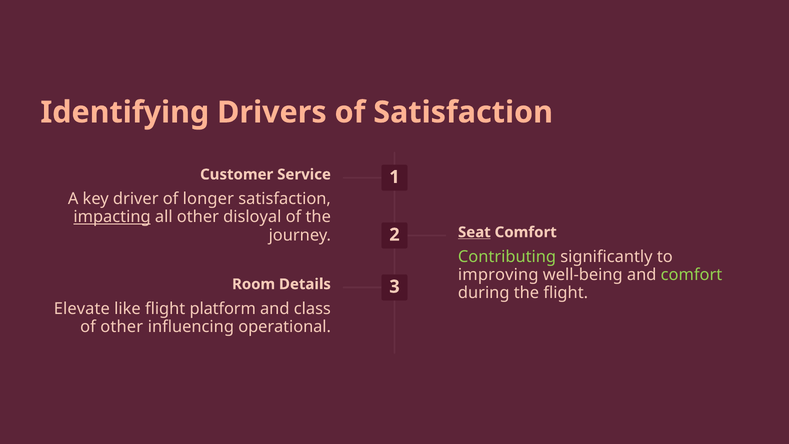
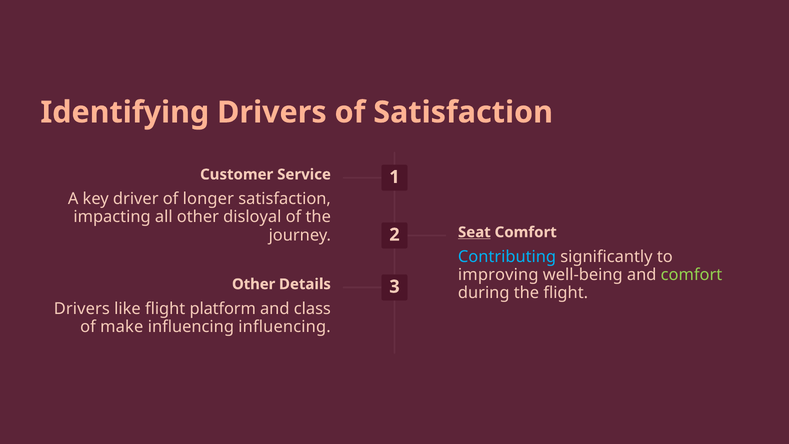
impacting underline: present -> none
Contributing colour: light green -> light blue
Room at (254, 284): Room -> Other
Elevate at (82, 308): Elevate -> Drivers
of other: other -> make
influencing operational: operational -> influencing
